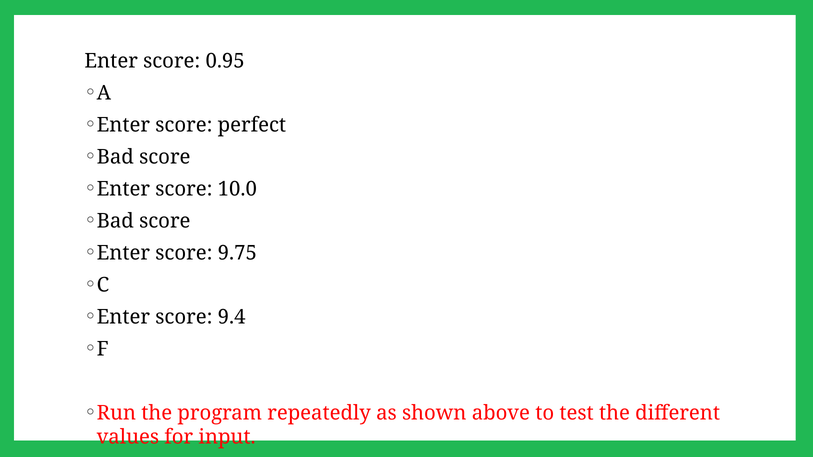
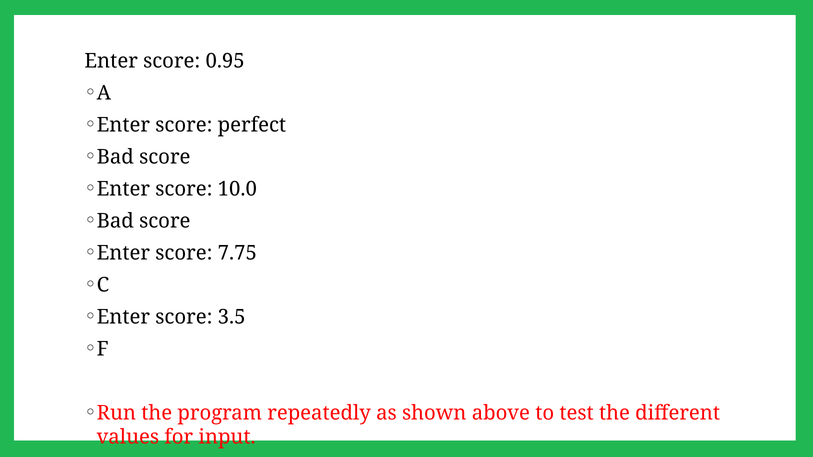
9.75: 9.75 -> 7.75
9.4: 9.4 -> 3.5
